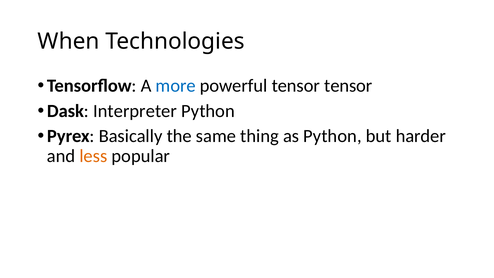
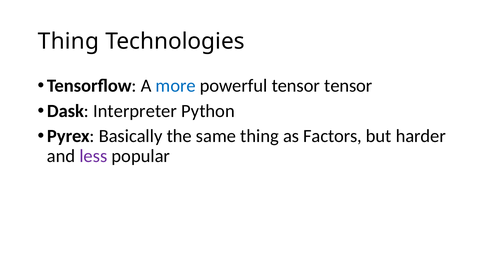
When at (69, 41): When -> Thing
as Python: Python -> Factors
less colour: orange -> purple
